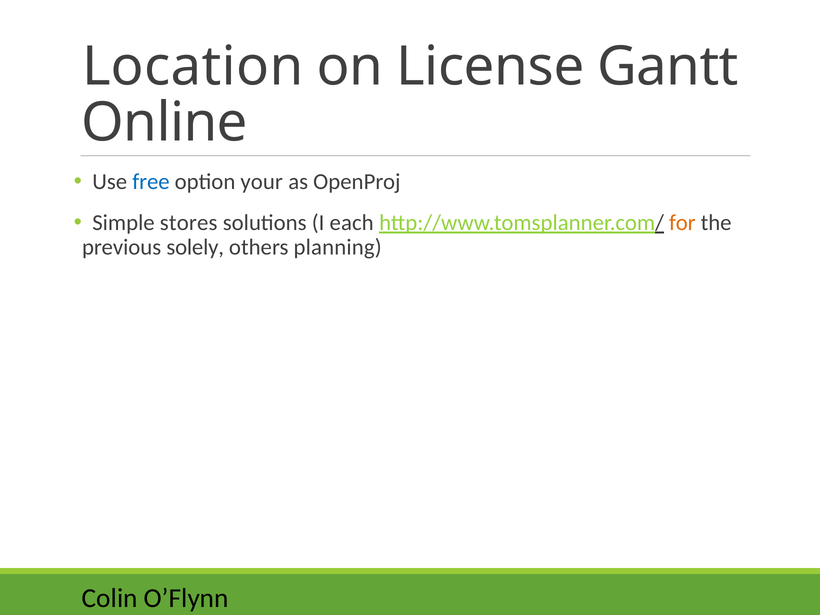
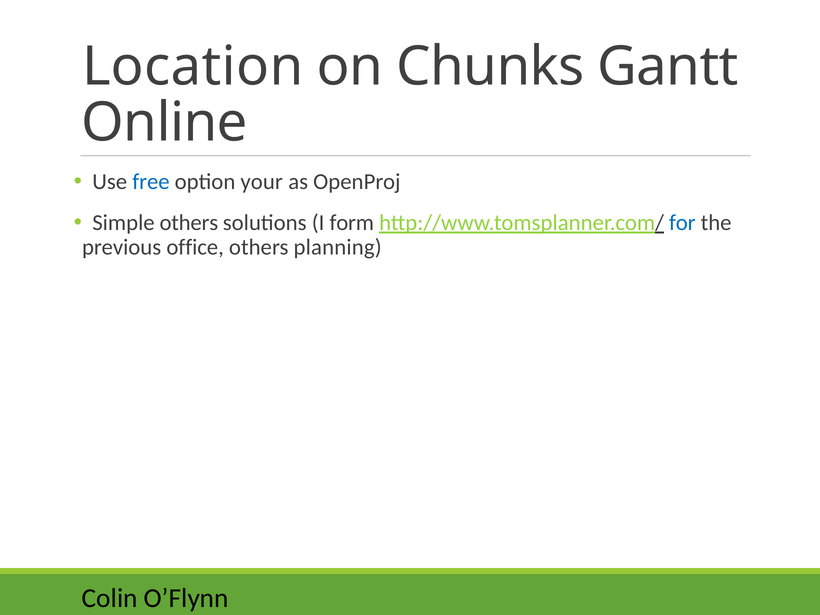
License: License -> Chunks
Simple stores: stores -> others
each: each -> form
for colour: orange -> blue
solely: solely -> office
